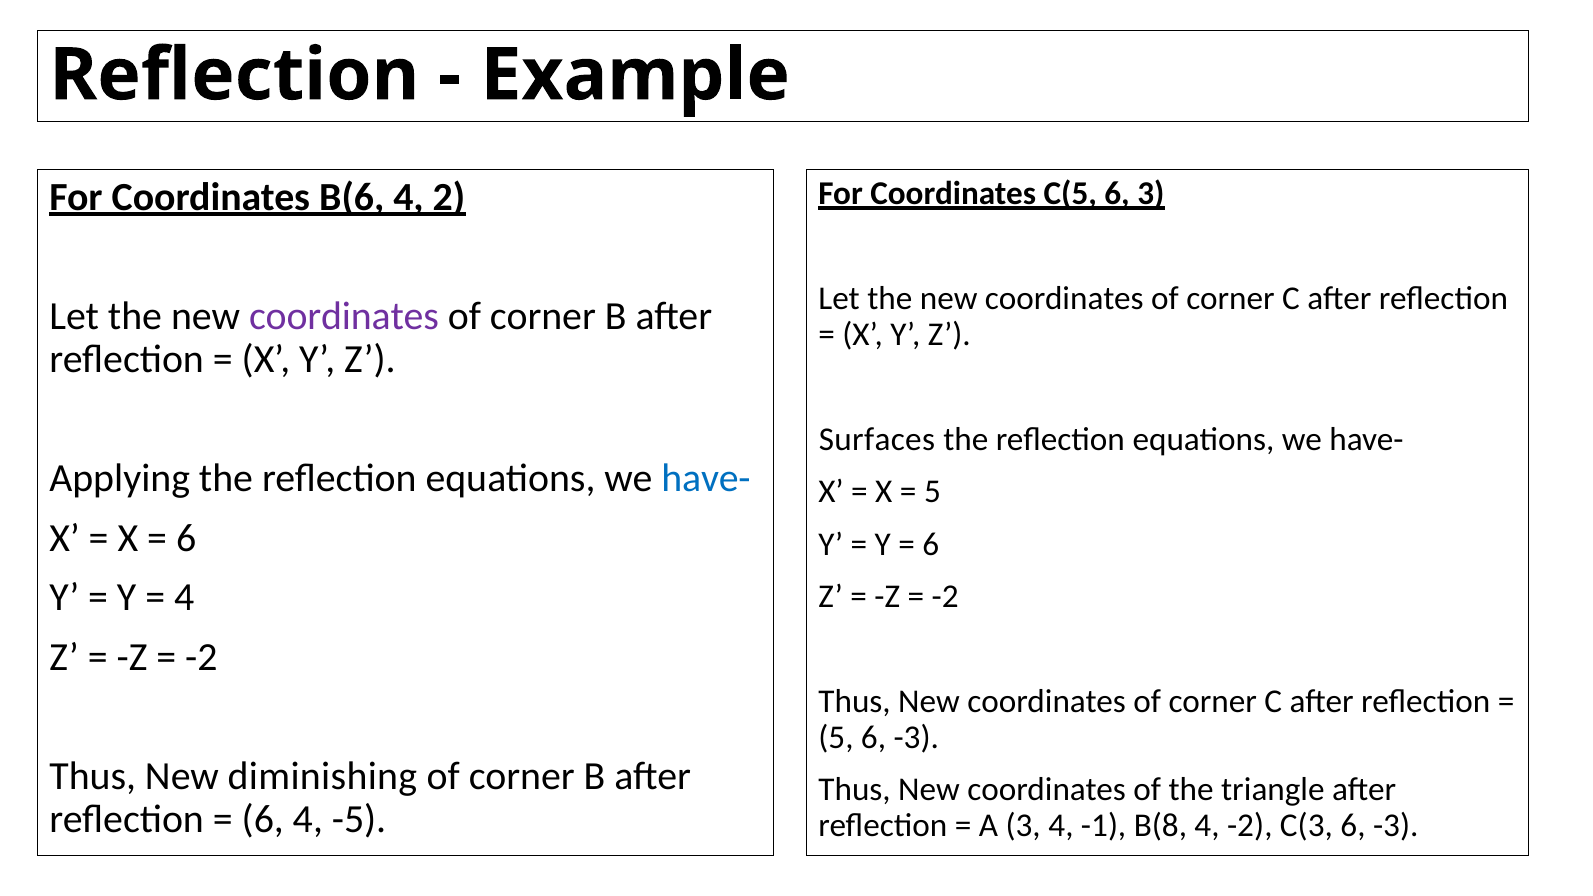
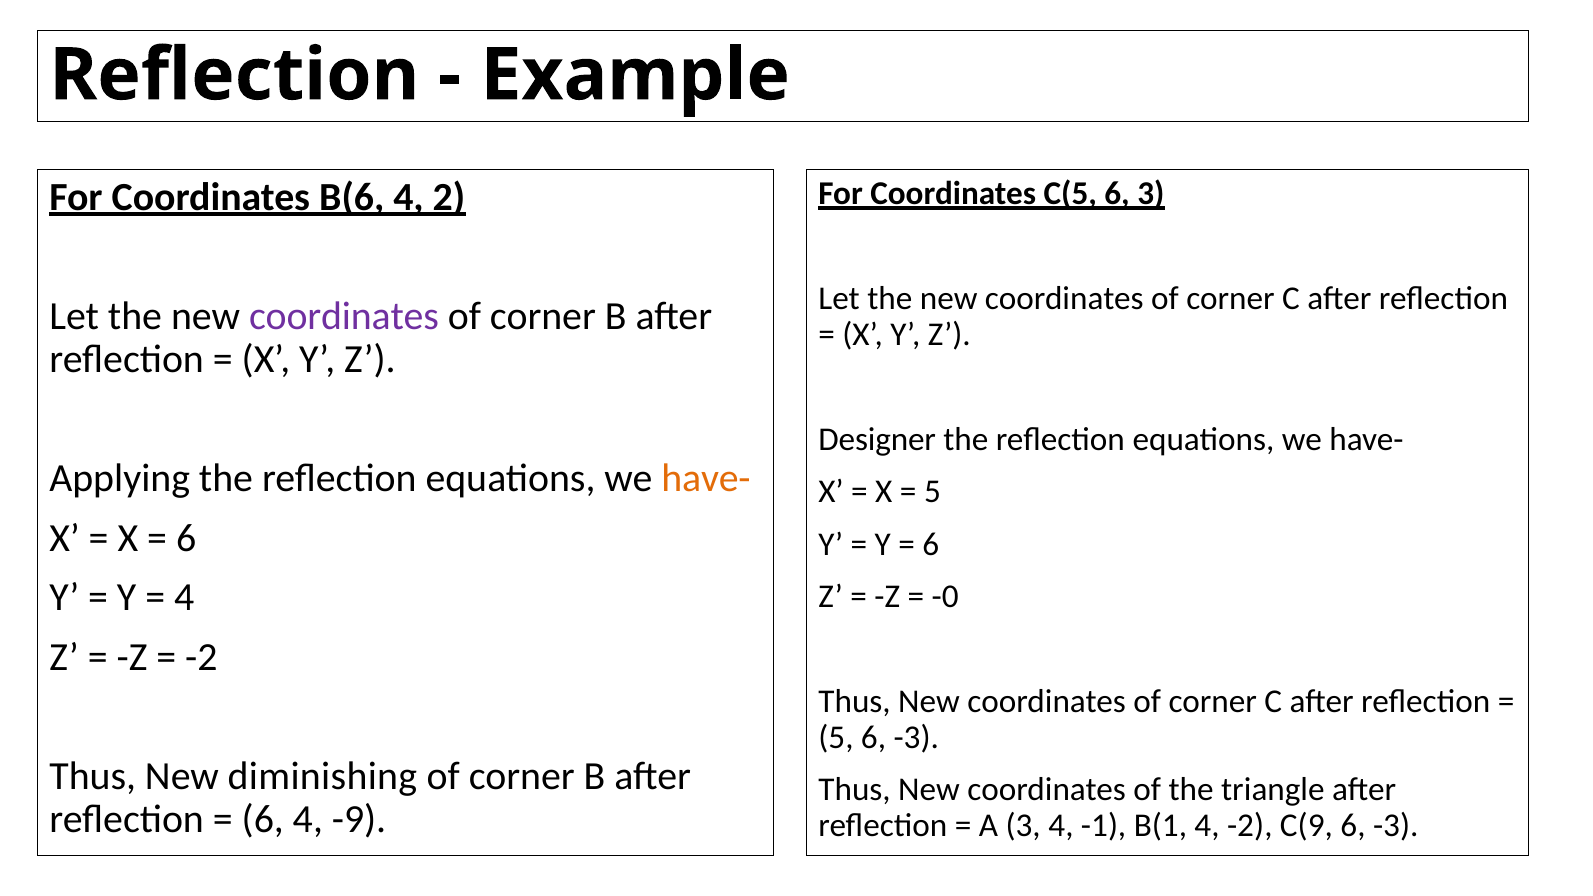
Surfaces: Surfaces -> Designer
have- at (706, 479) colour: blue -> orange
-2 at (945, 597): -2 -> -0
-5: -5 -> -9
B(8: B(8 -> B(1
C(3: C(3 -> C(9
